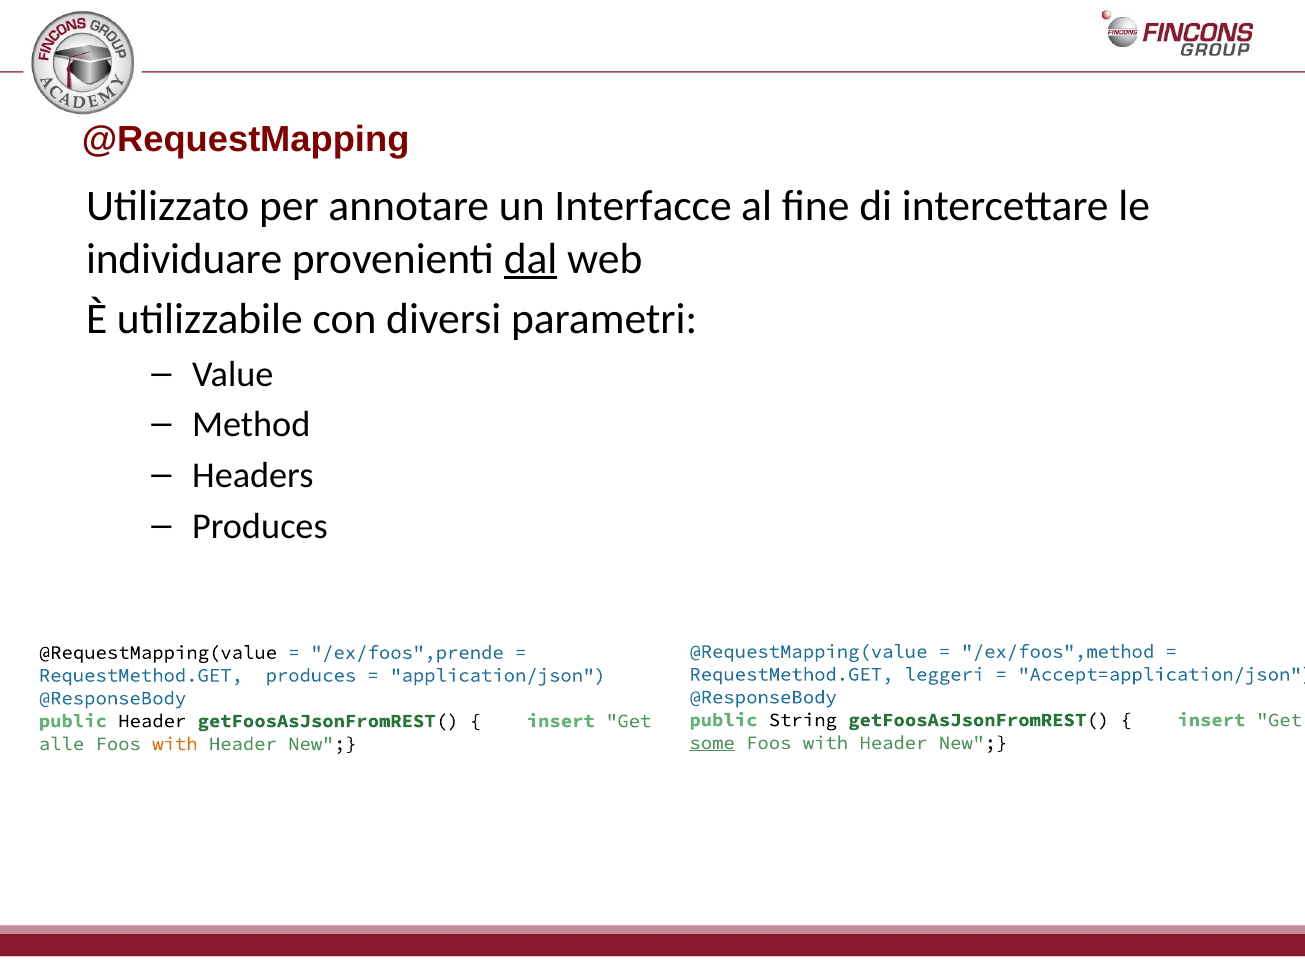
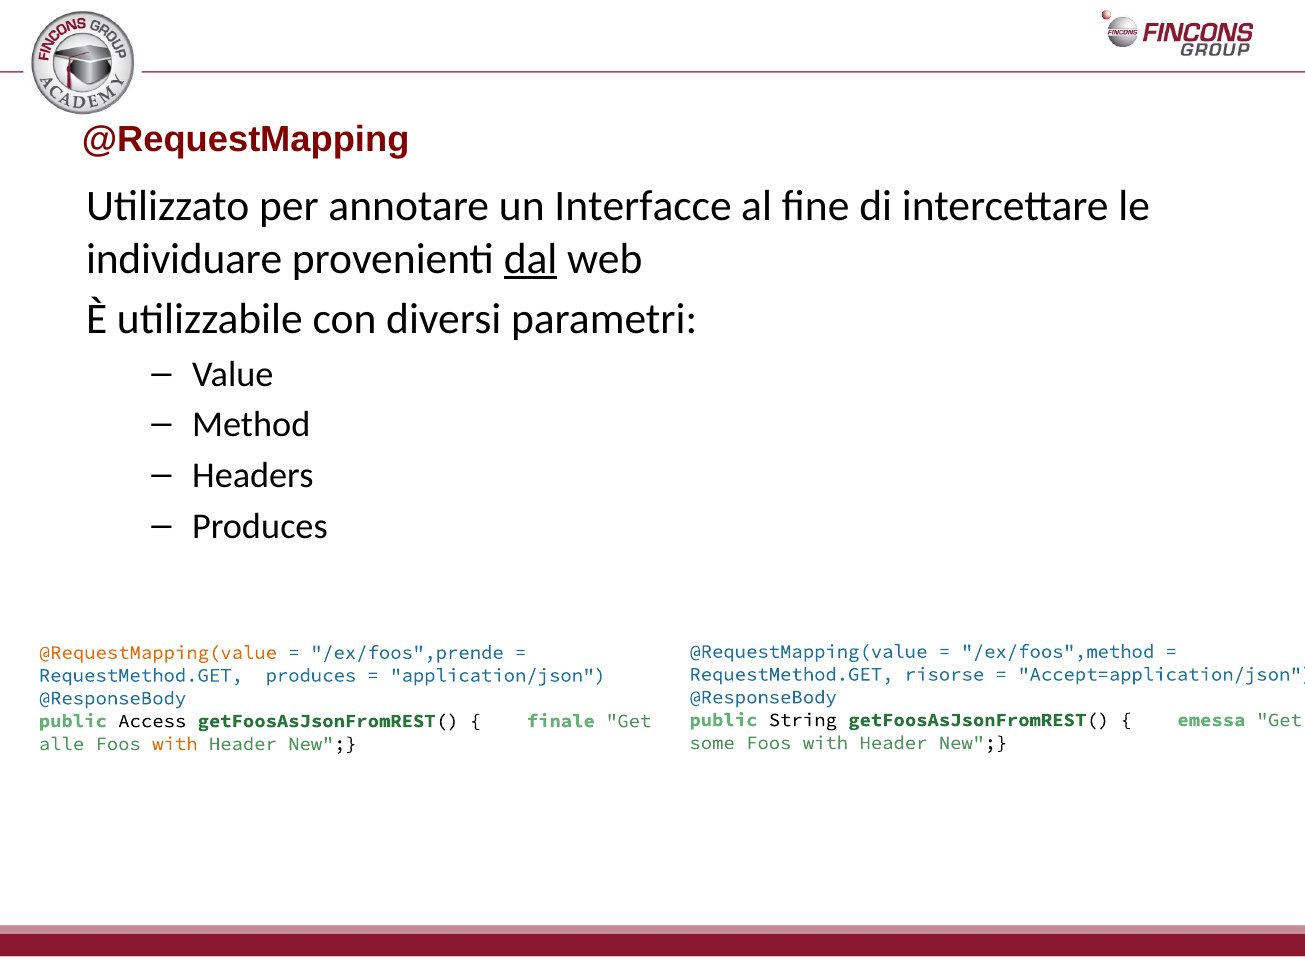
@RequestMapping(value at (158, 652) colour: black -> orange
leggeri: leggeri -> risorse
insert at (1211, 720): insert -> emessa
public Header: Header -> Access
insert at (561, 721): insert -> finale
some underline: present -> none
